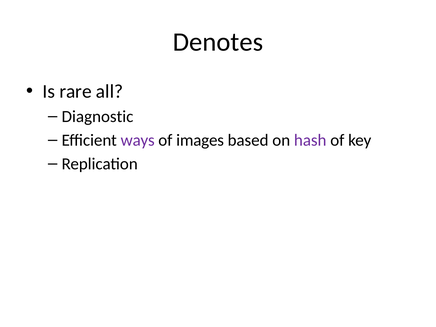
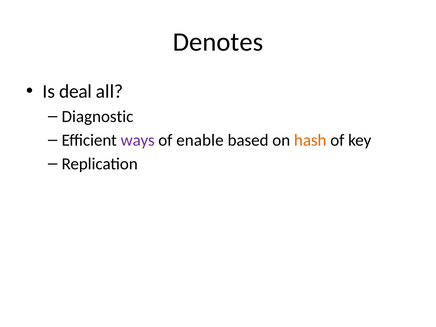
rare: rare -> deal
images: images -> enable
hash colour: purple -> orange
